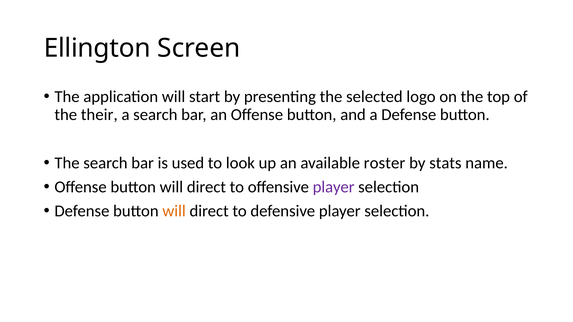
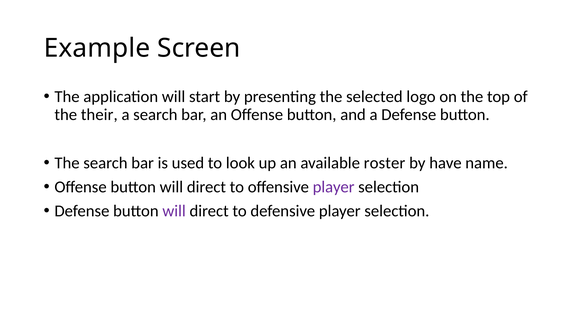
Ellington: Ellington -> Example
stats: stats -> have
will at (174, 211) colour: orange -> purple
